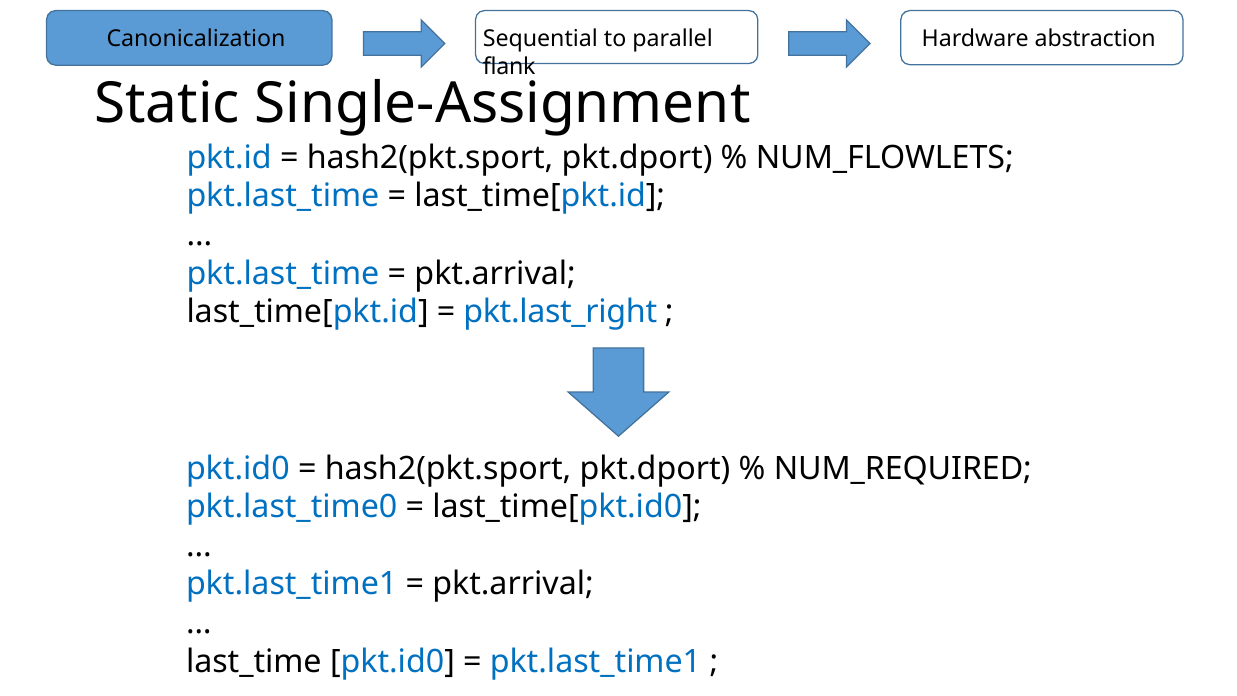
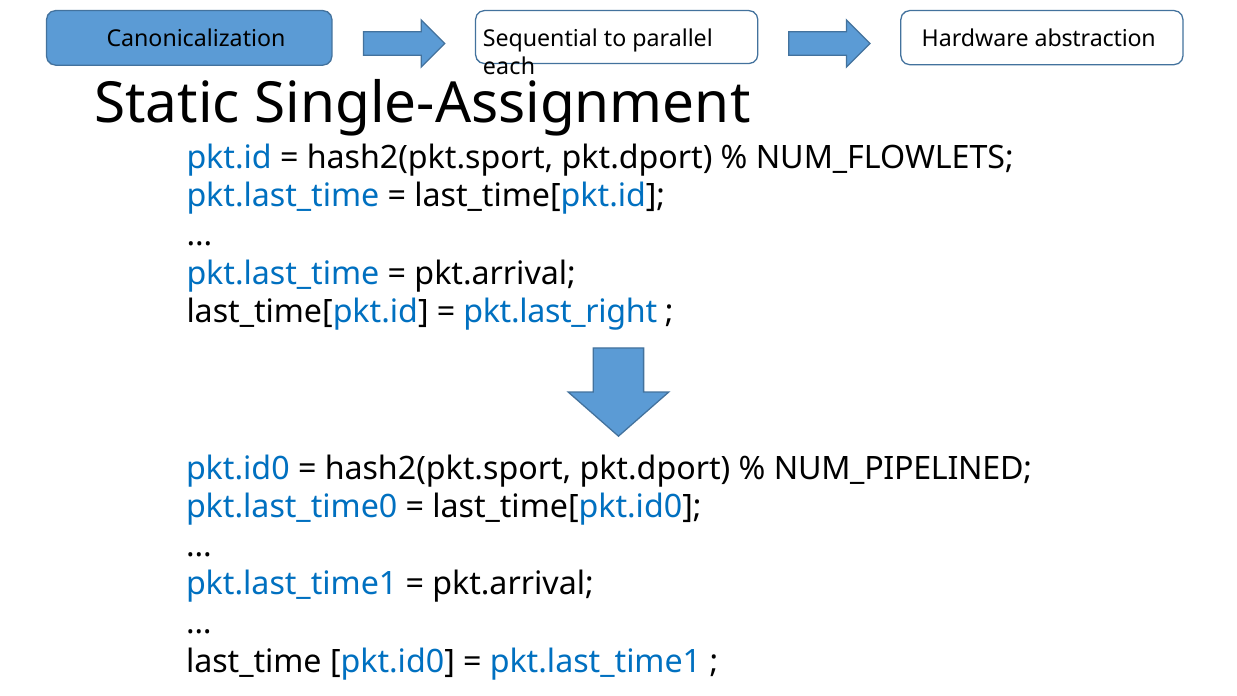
flank: flank -> each
NUM_REQUIRED: NUM_REQUIRED -> NUM_PIPELINED
